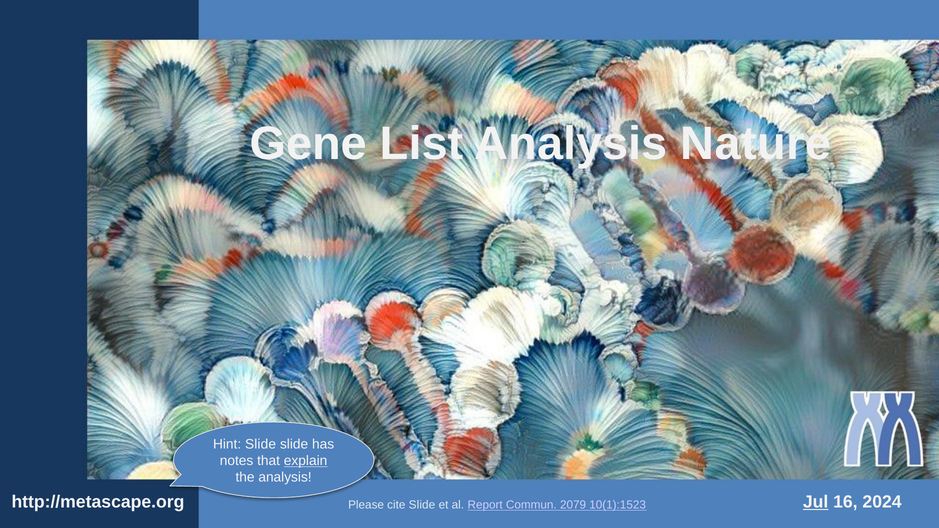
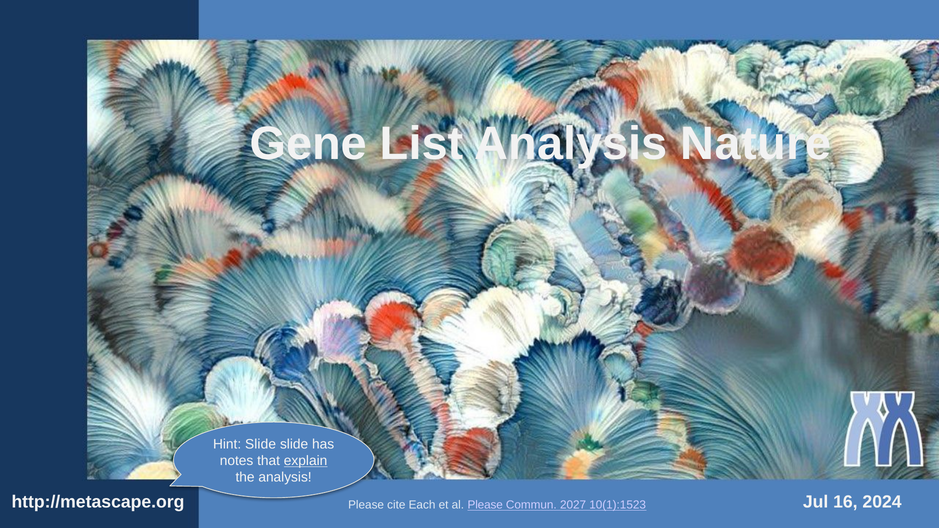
Jul underline: present -> none
cite Slide: Slide -> Each
al Report: Report -> Please
2079: 2079 -> 2027
